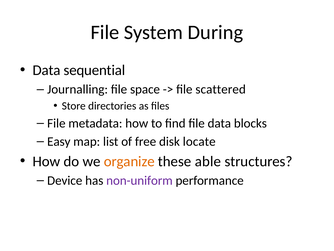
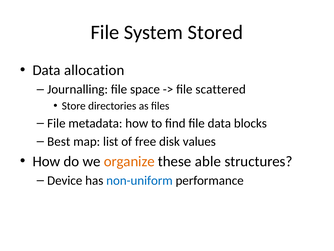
During: During -> Stored
sequential: sequential -> allocation
Easy: Easy -> Best
locate: locate -> values
non-uniform colour: purple -> blue
